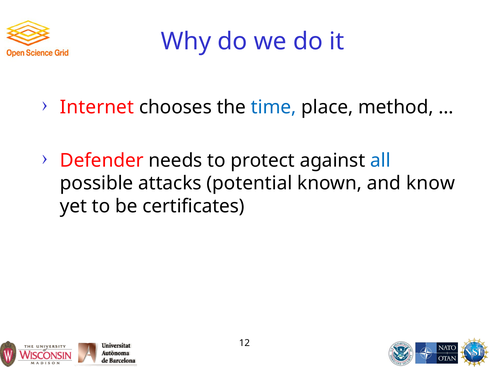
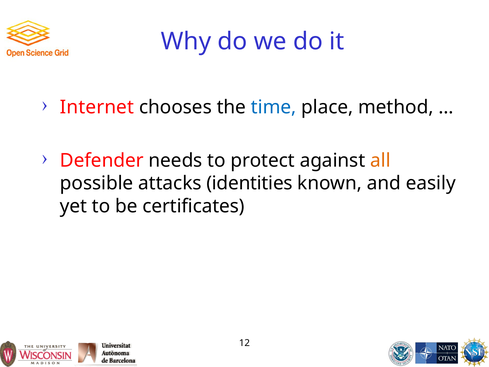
all colour: blue -> orange
potential: potential -> identities
know: know -> easily
